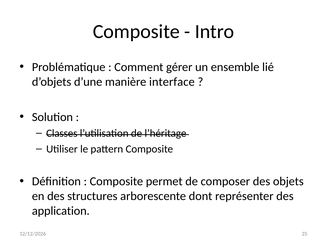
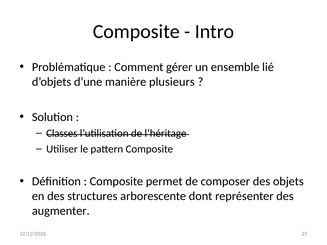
interface: interface -> plusieurs
application: application -> augmenter
